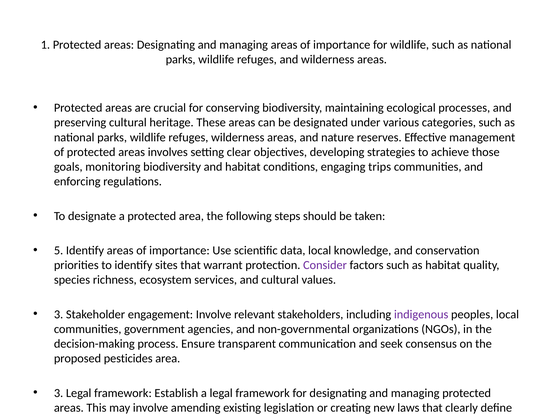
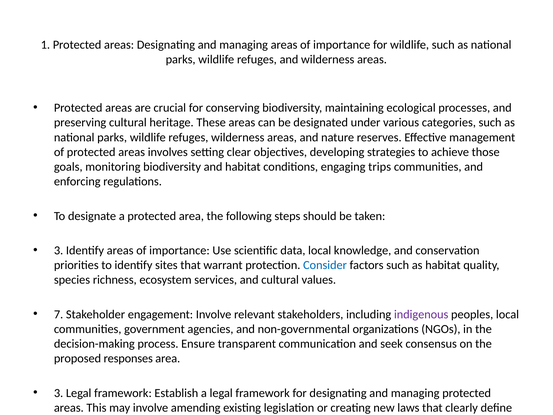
5 at (59, 250): 5 -> 3
Consider colour: purple -> blue
3 at (59, 314): 3 -> 7
pesticides: pesticides -> responses
